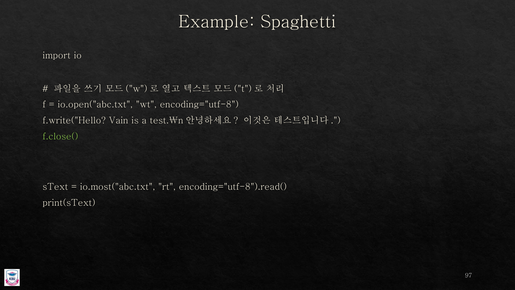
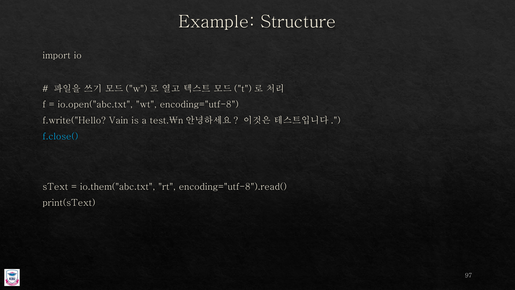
Spaghetti: Spaghetti -> Structure
f.close( colour: light green -> light blue
io.most("abc.txt: io.most("abc.txt -> io.them("abc.txt
